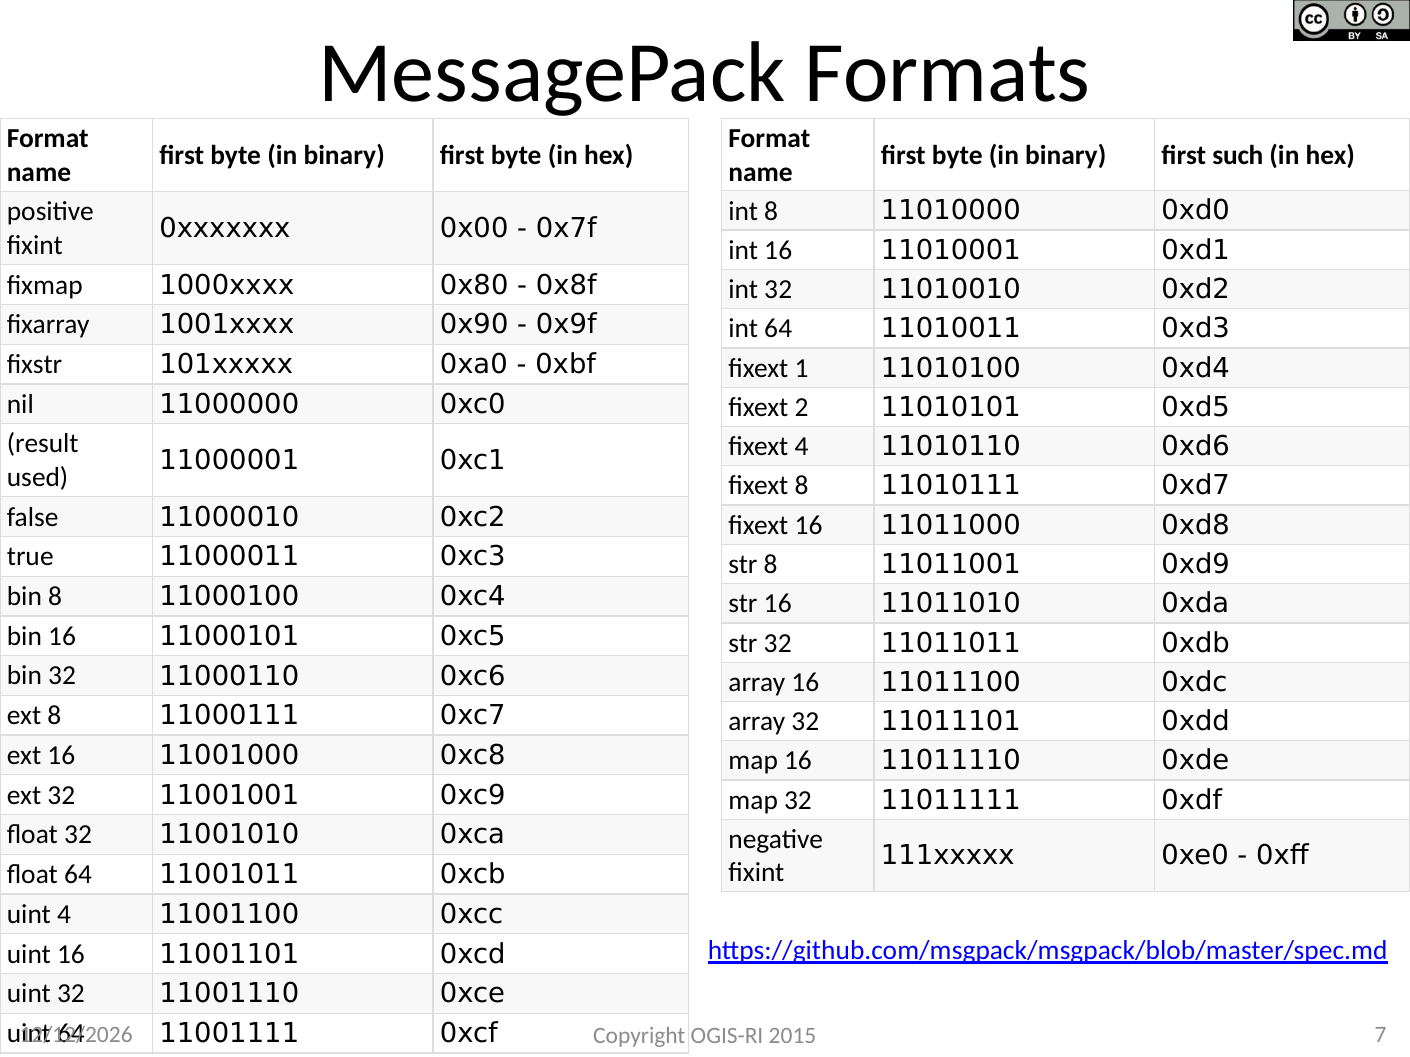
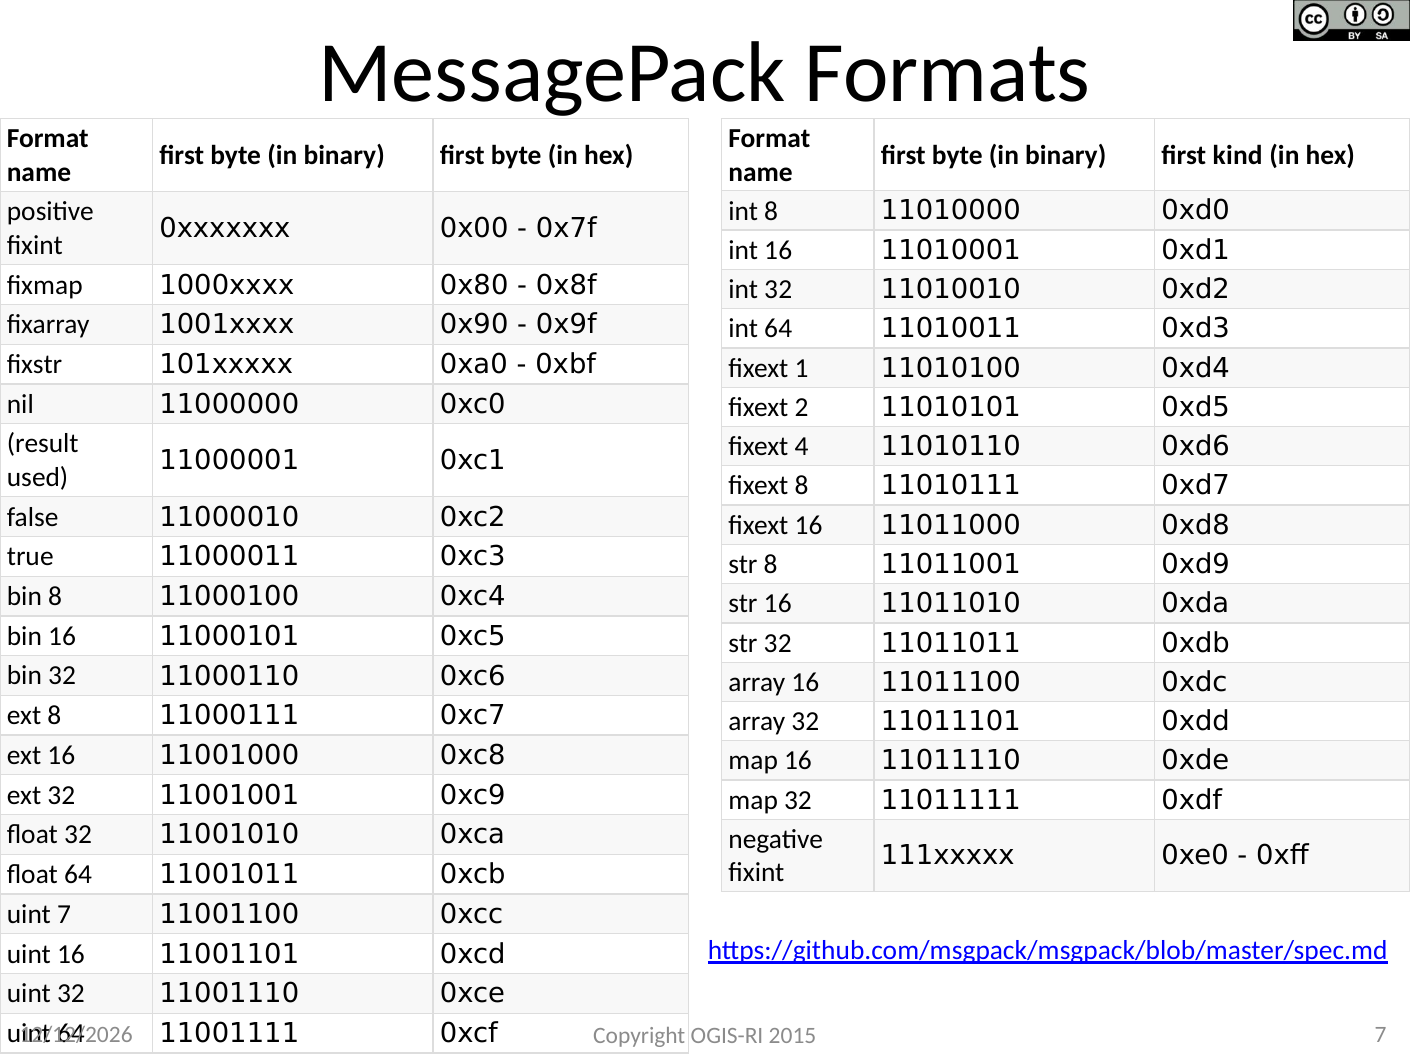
such: such -> kind
uint 4: 4 -> 7
